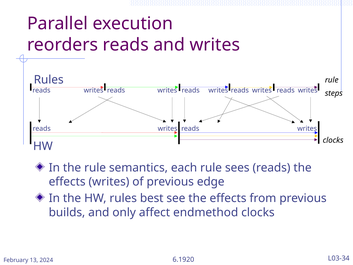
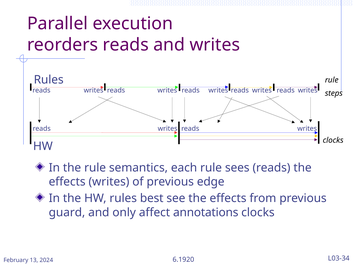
builds: builds -> guard
endmethod: endmethod -> annotations
